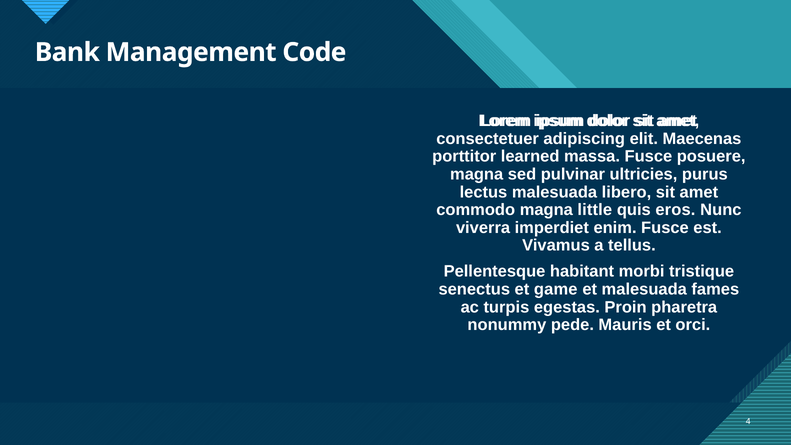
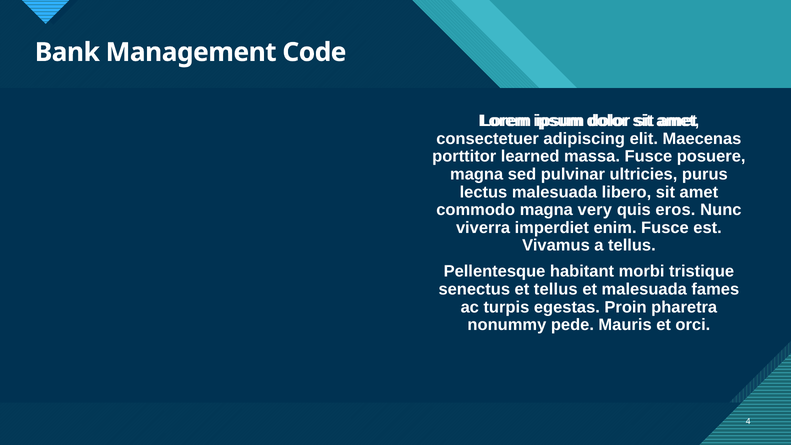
little: little -> very
et game: game -> tellus
